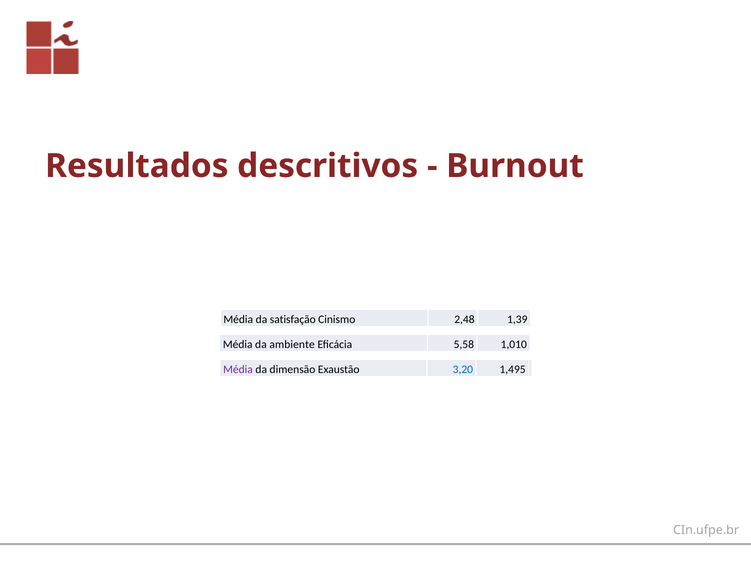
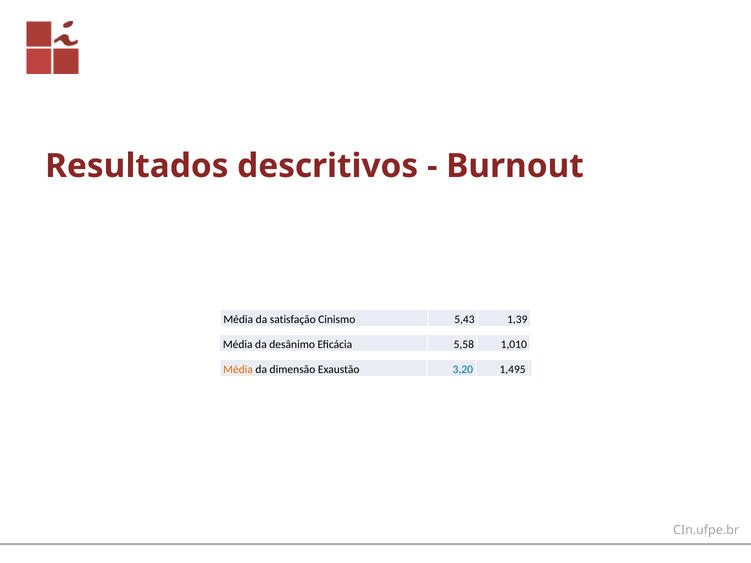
2,48: 2,48 -> 5,43
ambiente: ambiente -> desânimo
Média at (238, 369) colour: purple -> orange
